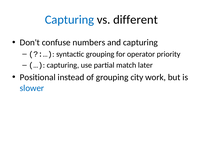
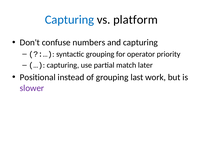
different: different -> platform
city: city -> last
slower colour: blue -> purple
